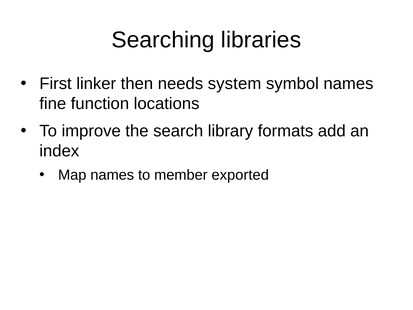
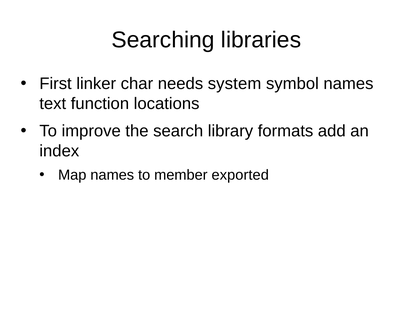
then: then -> char
fine: fine -> text
